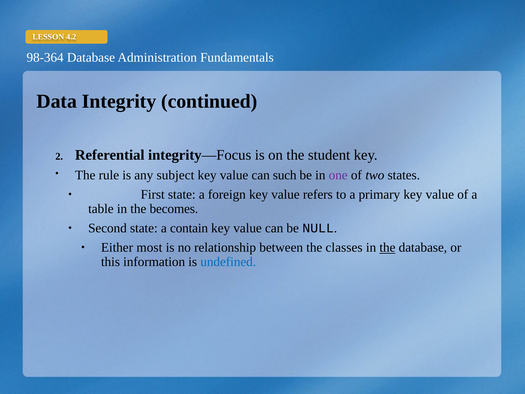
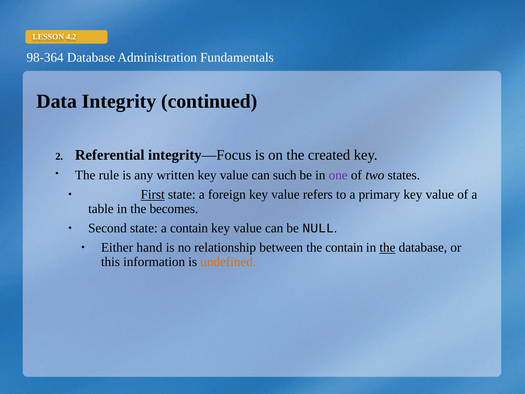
student: student -> created
subject: subject -> written
First underline: none -> present
most: most -> hand
the classes: classes -> contain
undefined colour: blue -> orange
